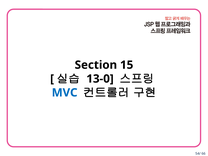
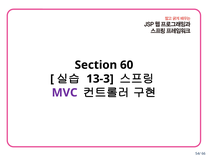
15: 15 -> 60
13-0: 13-0 -> 13-3
MVC colour: blue -> purple
